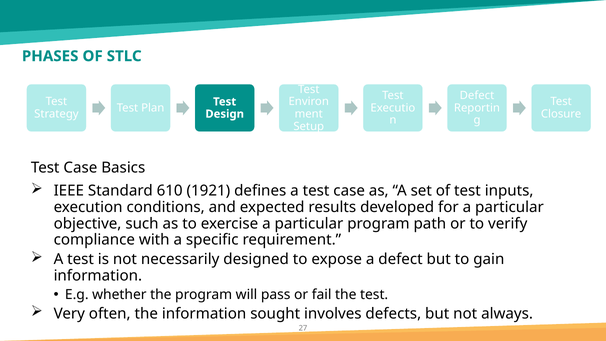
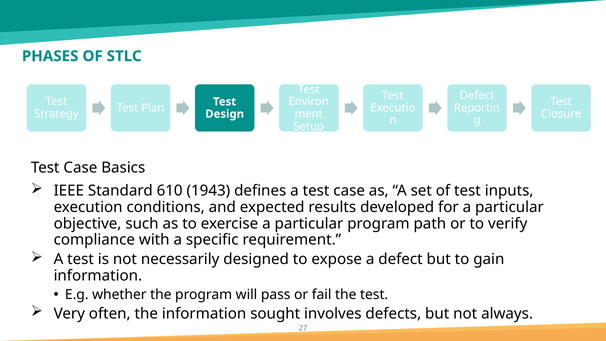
1921: 1921 -> 1943
